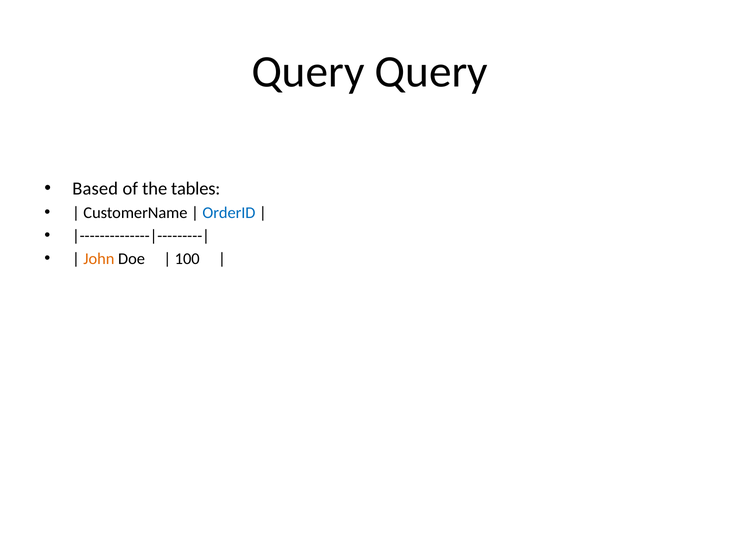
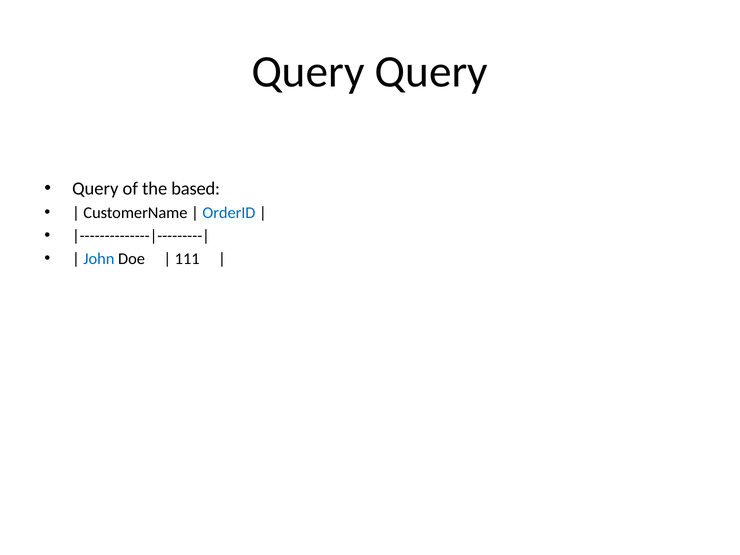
Based at (95, 189): Based -> Query
tables: tables -> based
John colour: orange -> blue
100: 100 -> 111
